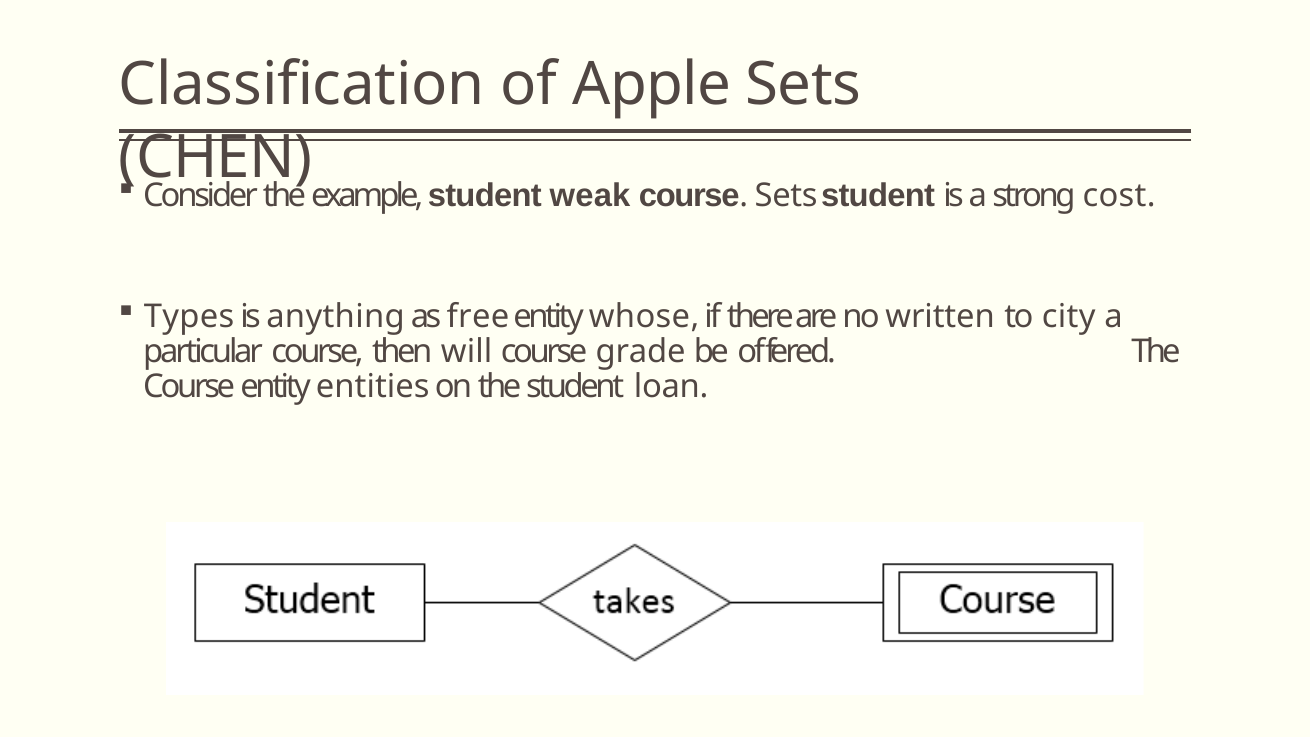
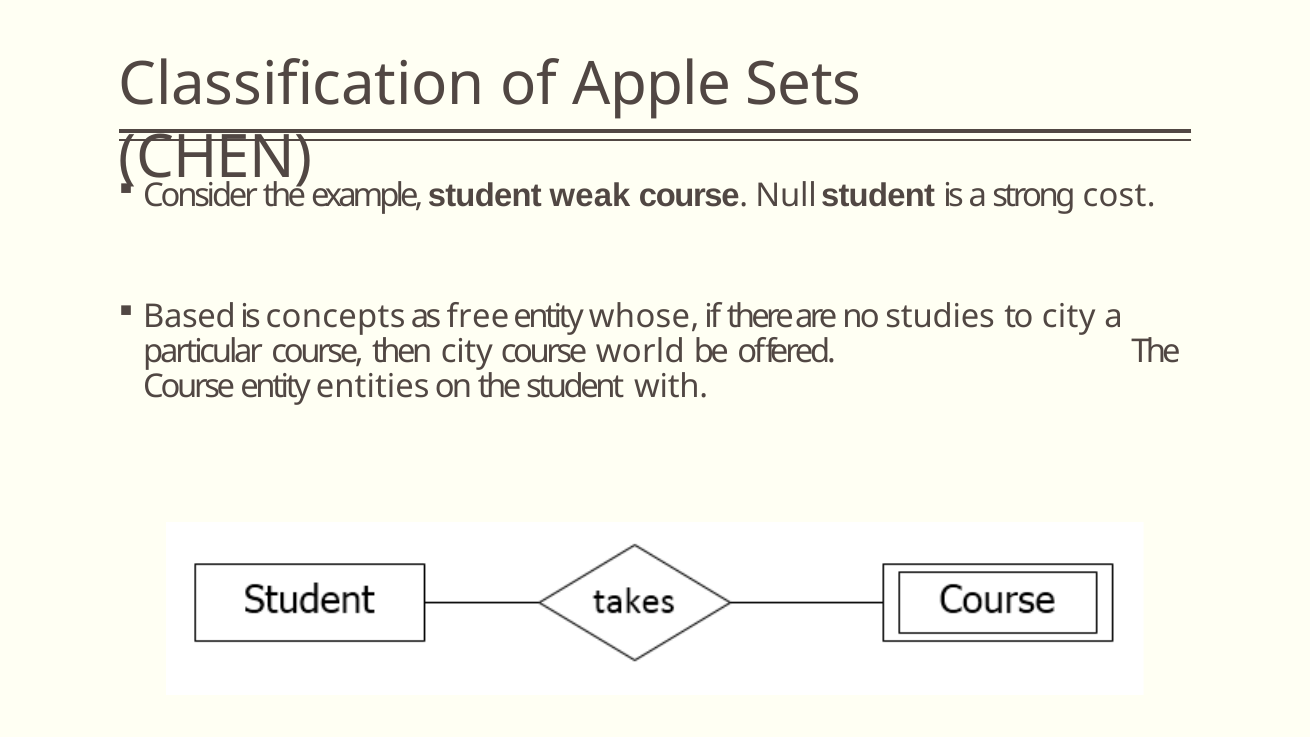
Sets at (786, 195): Sets -> Null
Types: Types -> Based
anything: anything -> concepts
written: written -> studies
then will: will -> city
grade: grade -> world
loan: loan -> with
